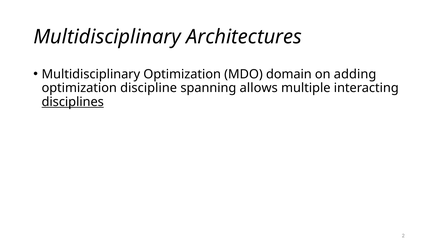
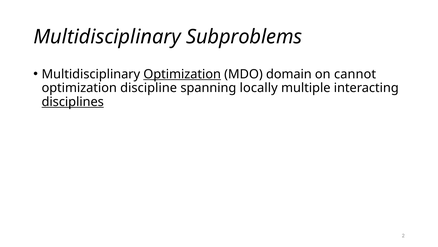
Architectures: Architectures -> Subproblems
Optimization at (182, 74) underline: none -> present
adding: adding -> cannot
allows: allows -> locally
